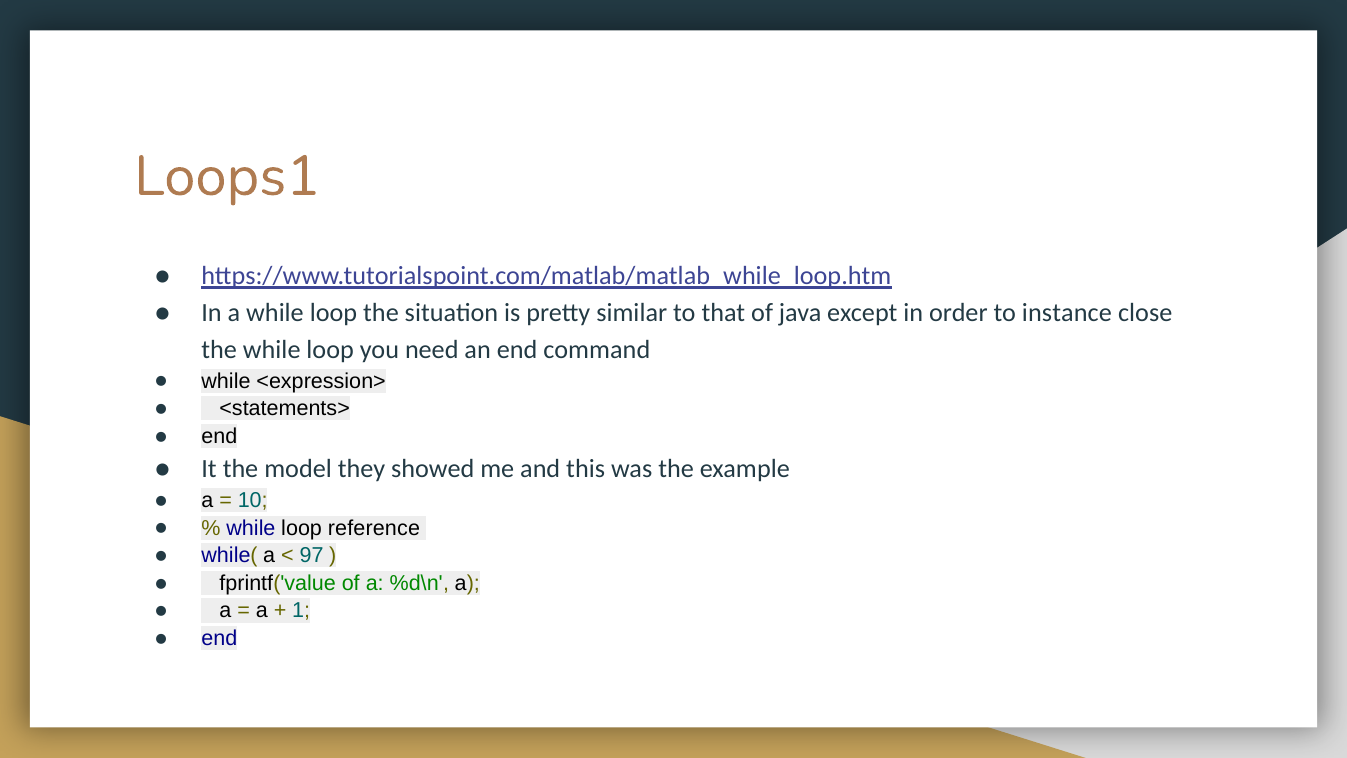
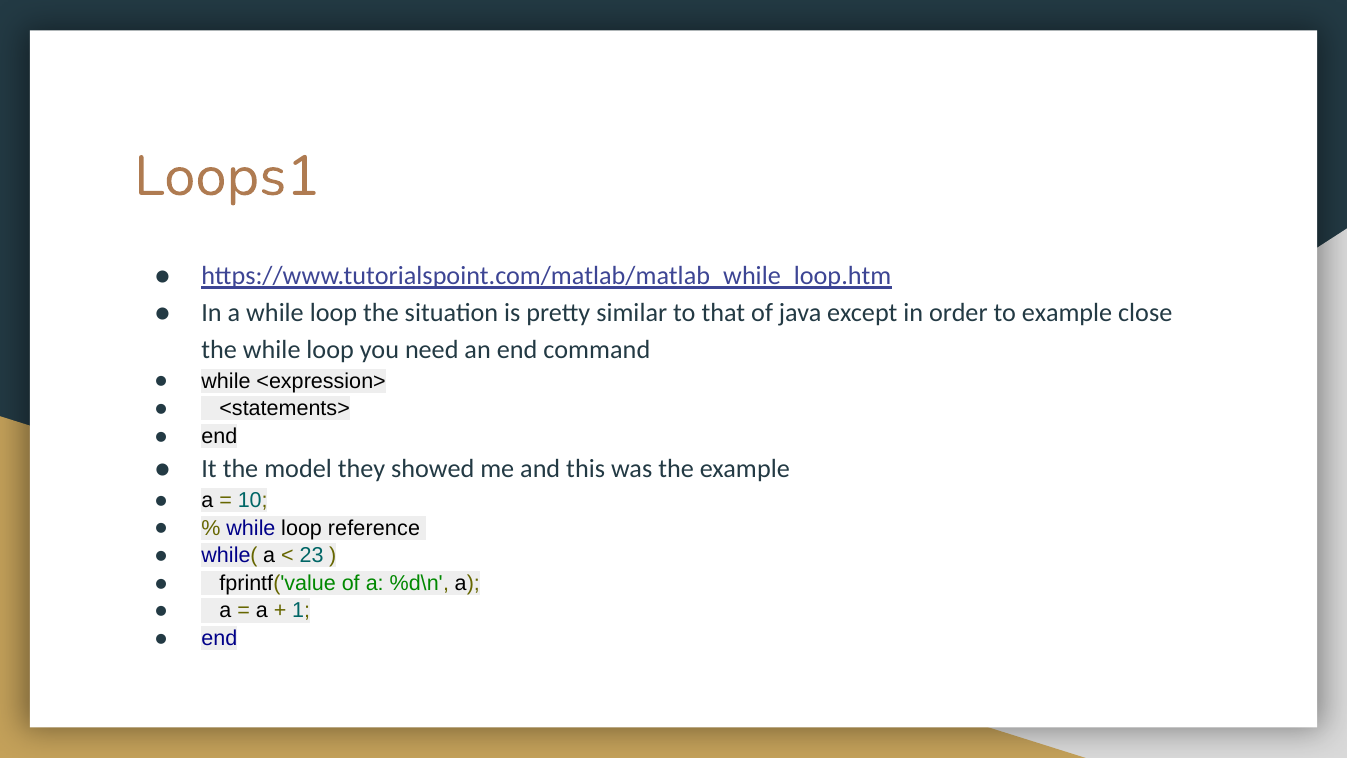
to instance: instance -> example
97: 97 -> 23
